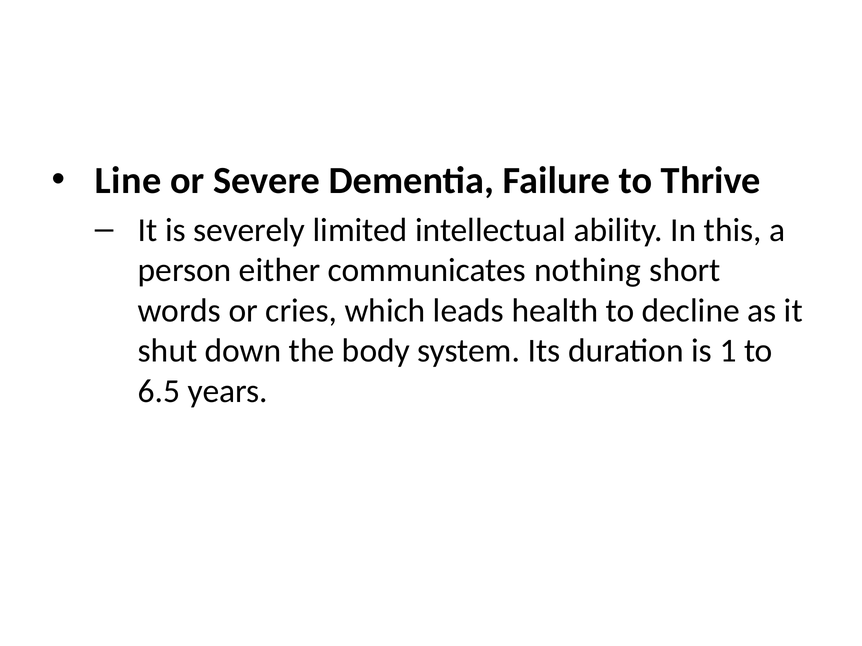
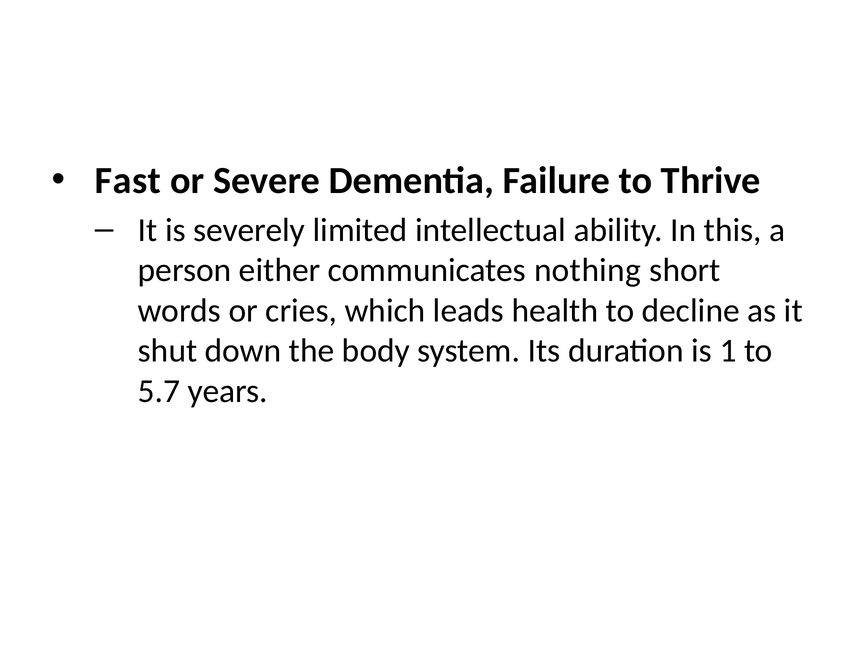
Line: Line -> Fast
6.5: 6.5 -> 5.7
